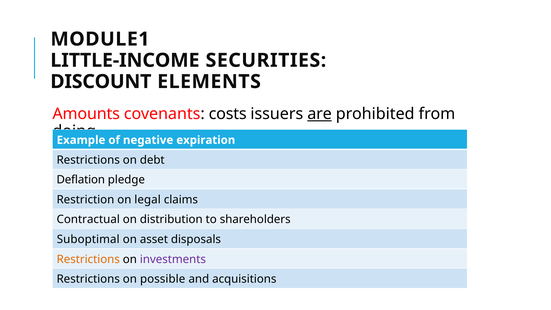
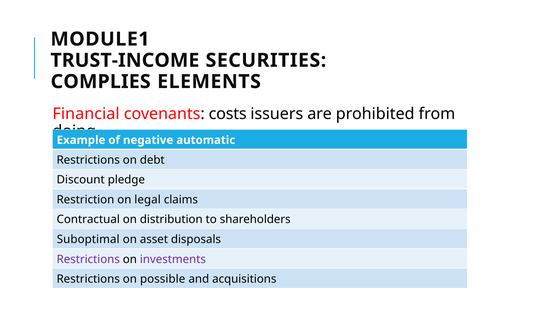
LITTLE-INCOME: LITTLE-INCOME -> TRUST-INCOME
DISCOUNT: DISCOUNT -> COMPLIES
Amounts: Amounts -> Financial
are underline: present -> none
expiration: expiration -> automatic
Deflation: Deflation -> Discount
Restrictions at (88, 259) colour: orange -> purple
